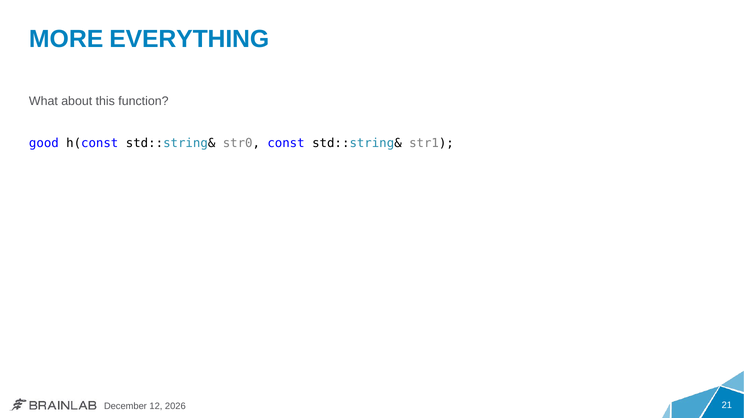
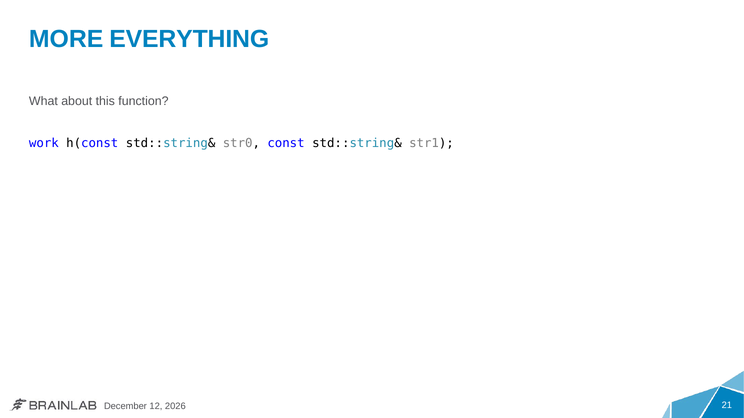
good: good -> work
